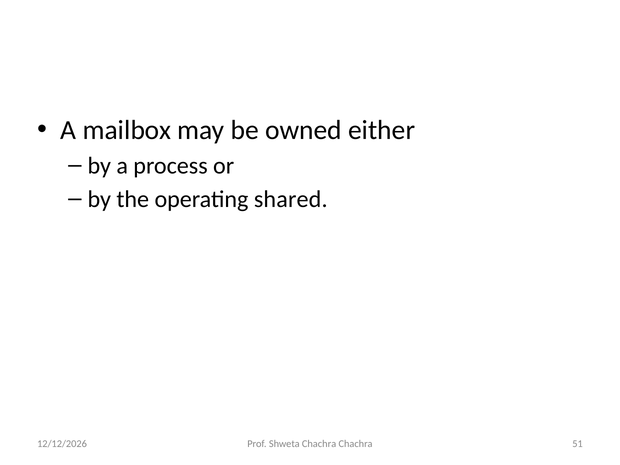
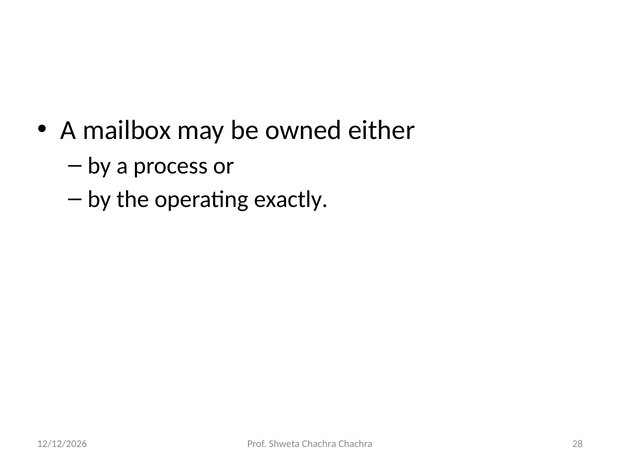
shared: shared -> exactly
51: 51 -> 28
